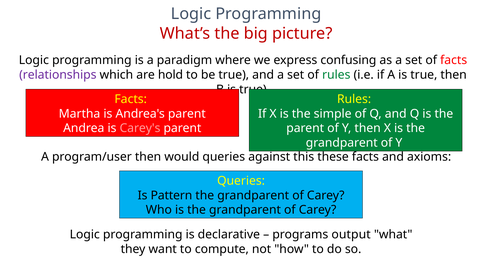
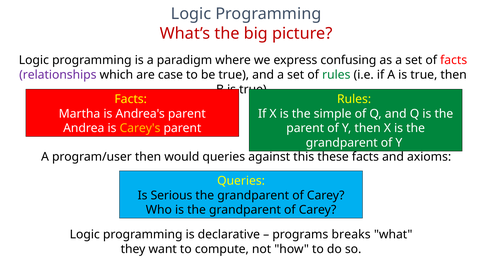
hold: hold -> case
Carey's colour: pink -> yellow
Pattern: Pattern -> Serious
output: output -> breaks
